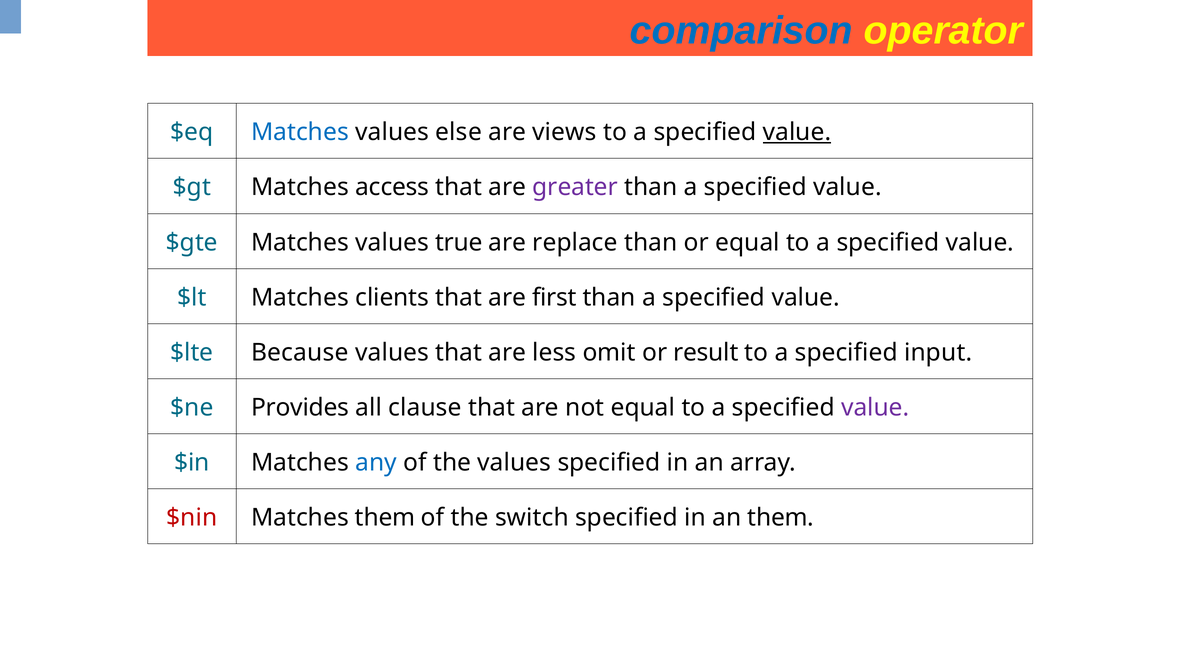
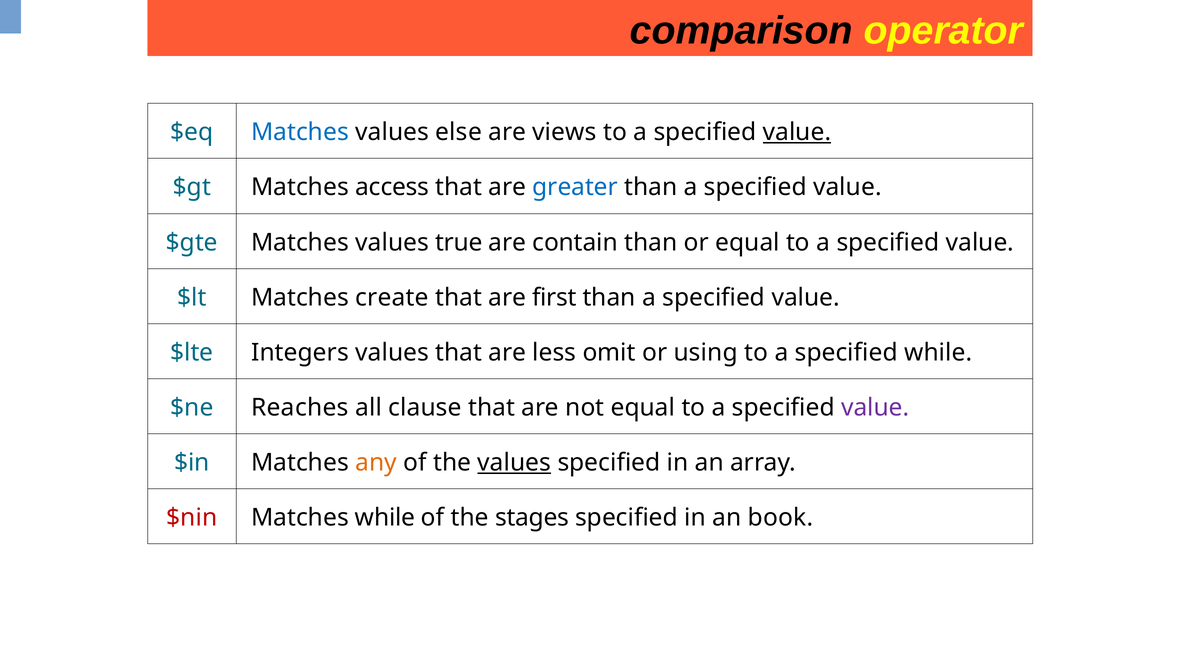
comparison colour: blue -> black
greater colour: purple -> blue
replace: replace -> contain
clients: clients -> create
Because: Because -> Integers
result: result -> using
specified input: input -> while
Provides: Provides -> Reaches
any colour: blue -> orange
values at (514, 463) underline: none -> present
Matches them: them -> while
switch: switch -> stages
an them: them -> book
